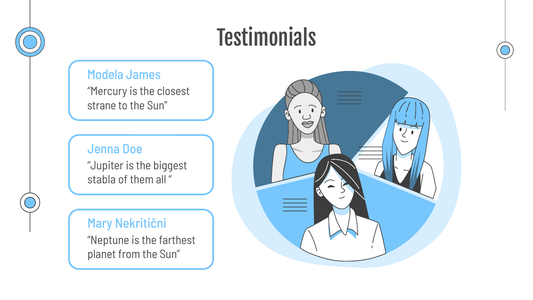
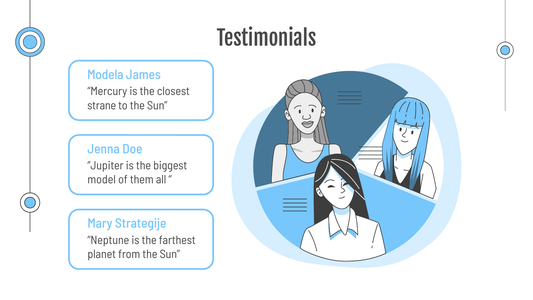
stabla: stabla -> model
Nekritični: Nekritični -> Strategije
